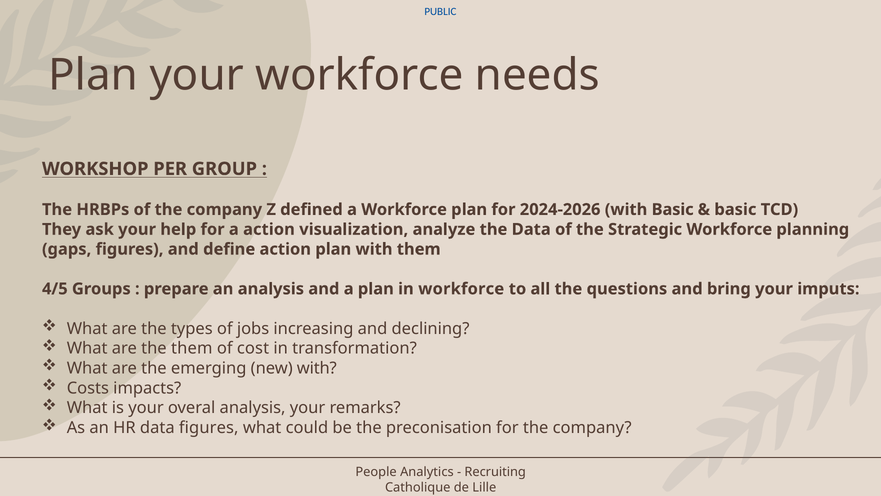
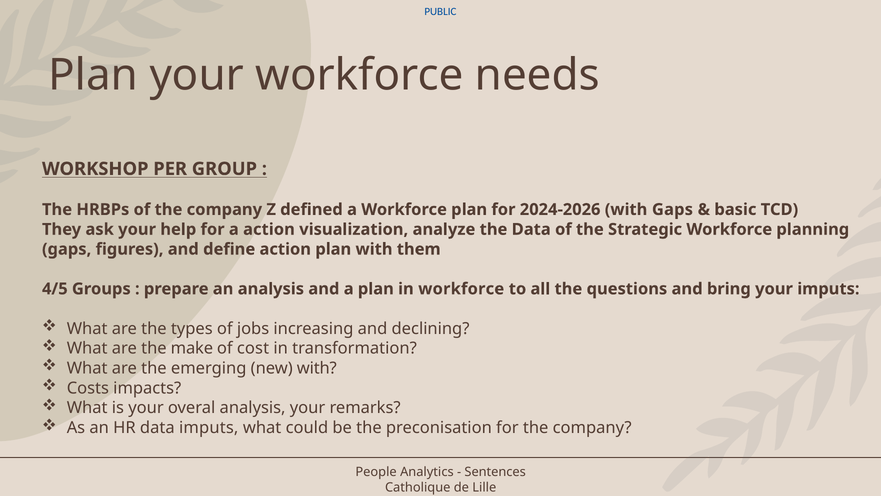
with Basic: Basic -> Gaps
the them: them -> make
data figures: figures -> imputs
Recruiting: Recruiting -> Sentences
